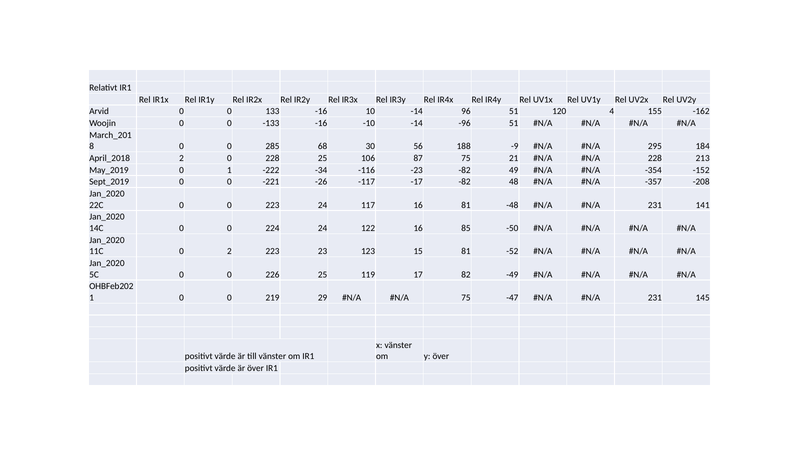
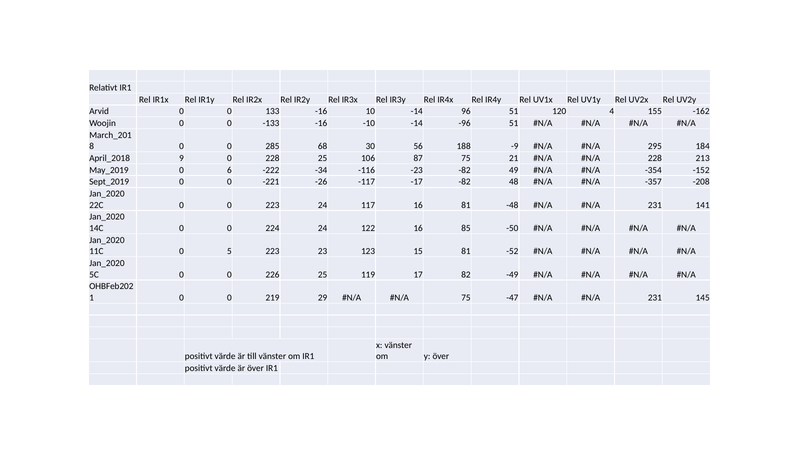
2 at (182, 158): 2 -> 9
0 1: 1 -> 6
0 2: 2 -> 5
